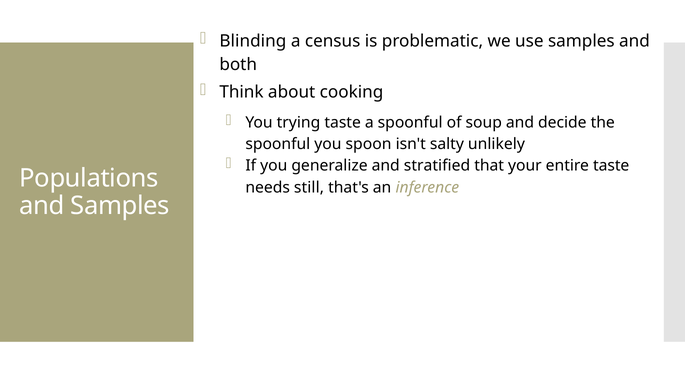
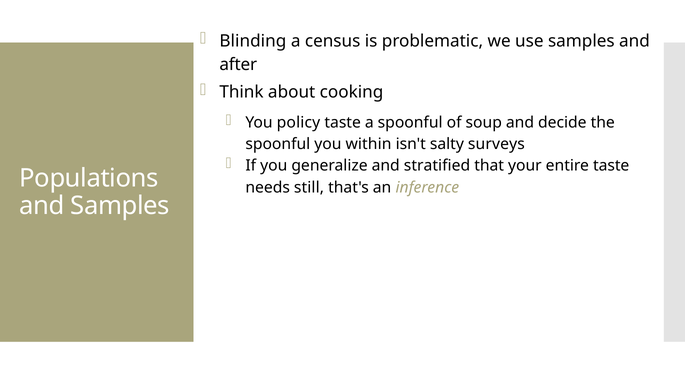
both: both -> after
trying: trying -> policy
spoon: spoon -> within
unlikely: unlikely -> surveys
